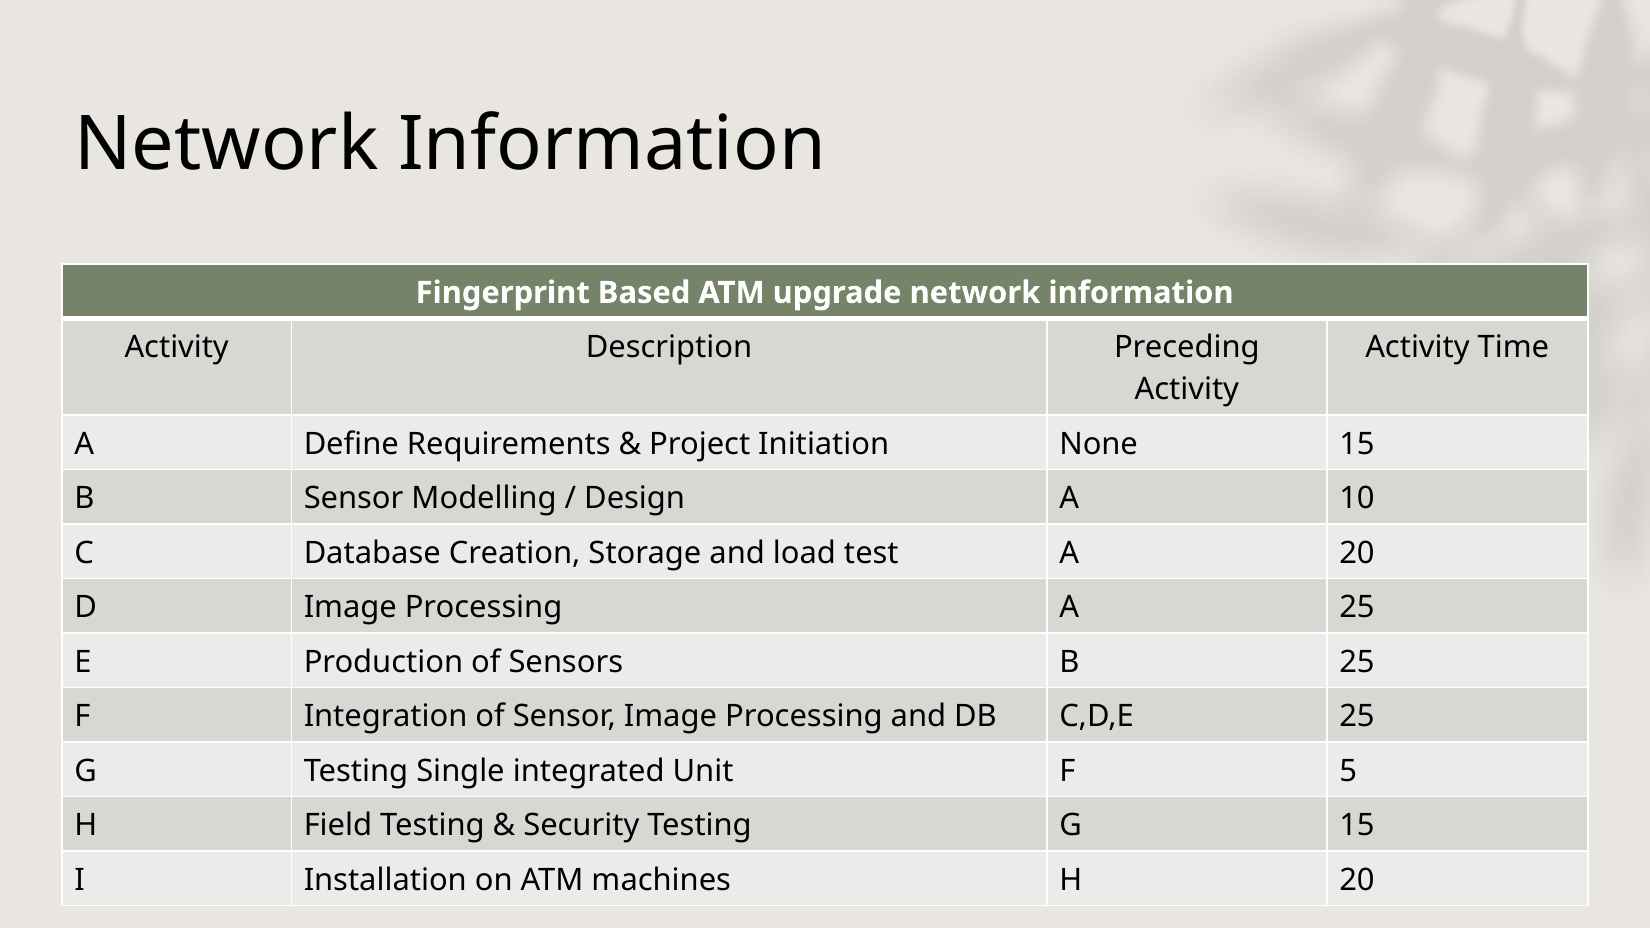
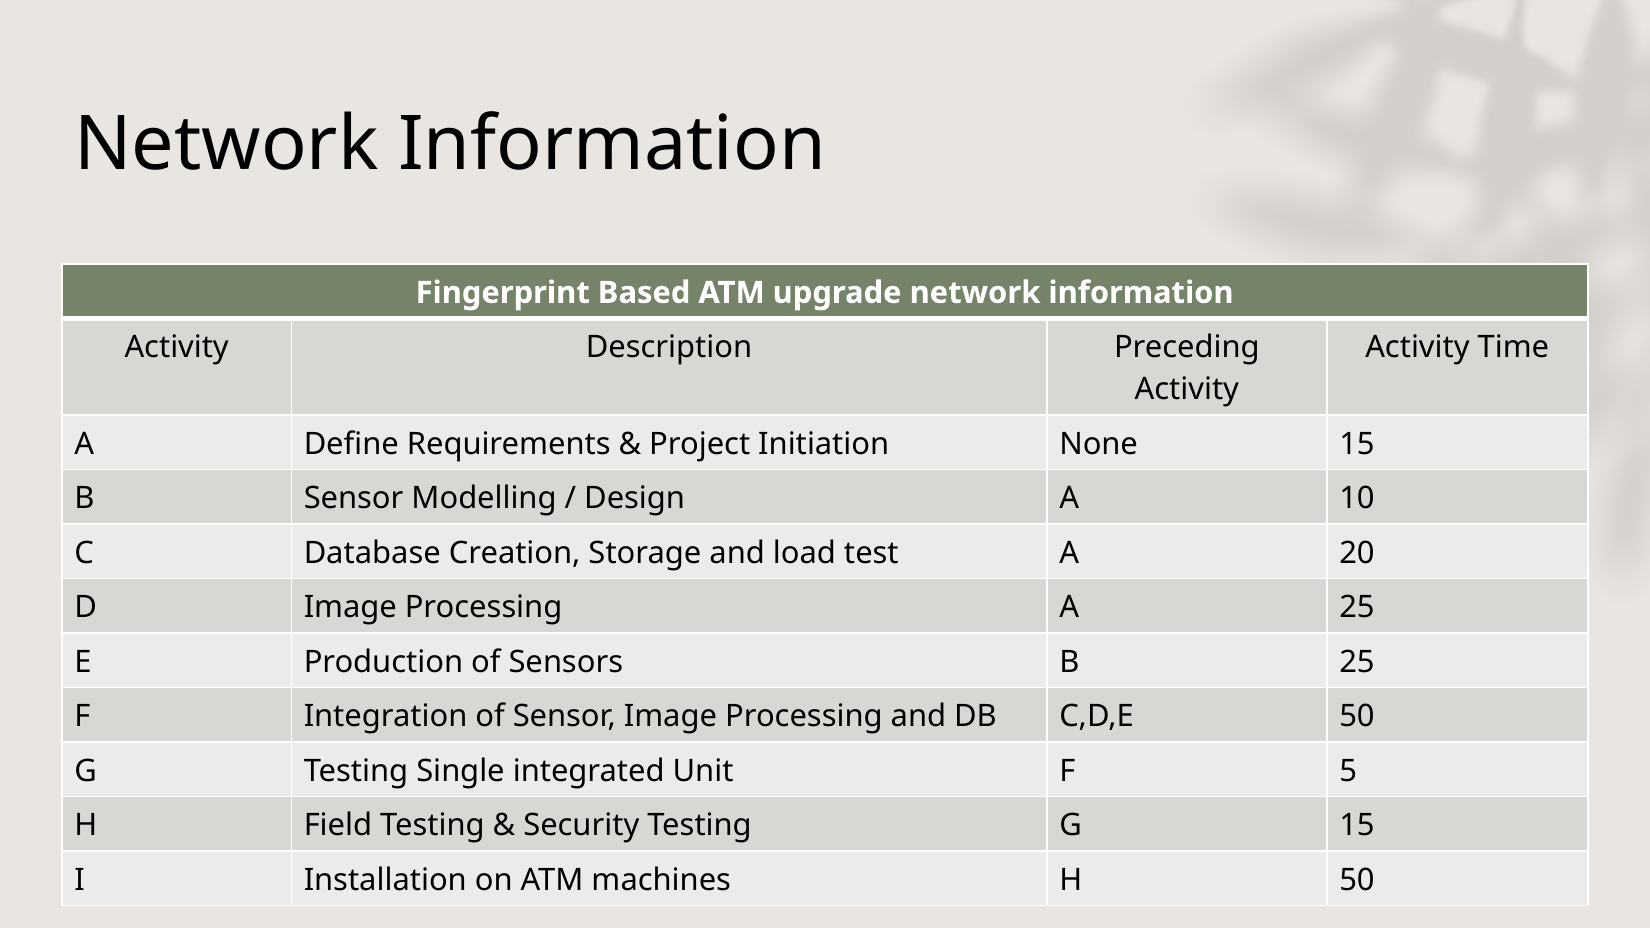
C,D,E 25: 25 -> 50
H 20: 20 -> 50
